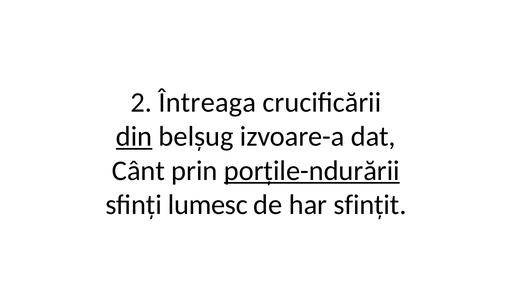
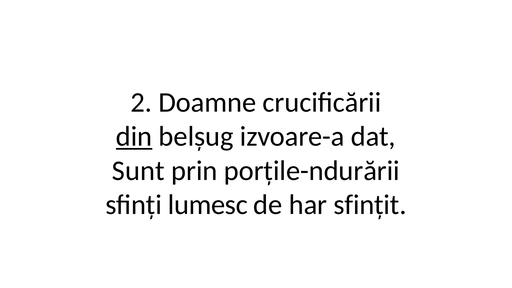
Întreaga: Întreaga -> Doamne
Cânt: Cânt -> Sunt
porțile-ndurării underline: present -> none
